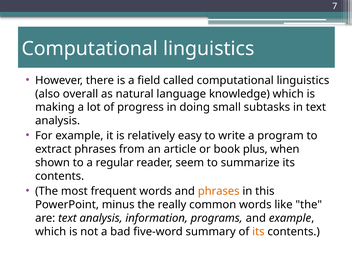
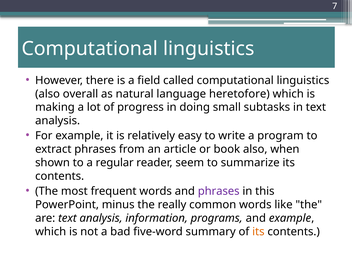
knowledge: knowledge -> heretofore
book plus: plus -> also
phrases at (219, 191) colour: orange -> purple
